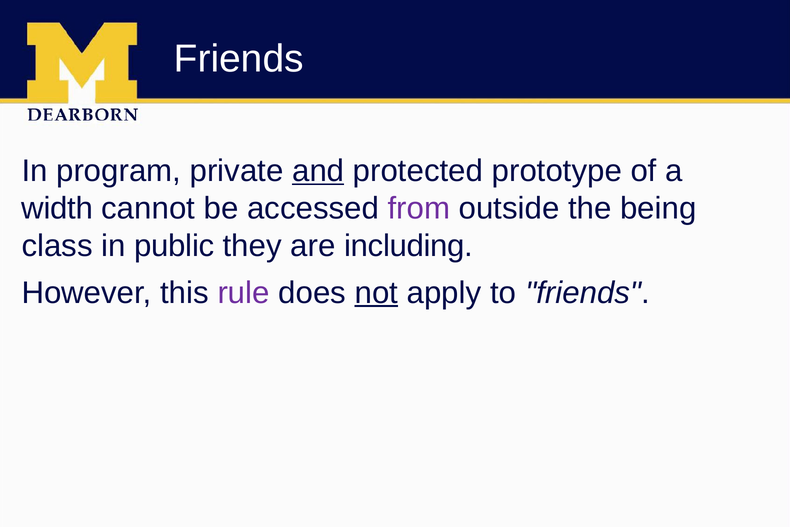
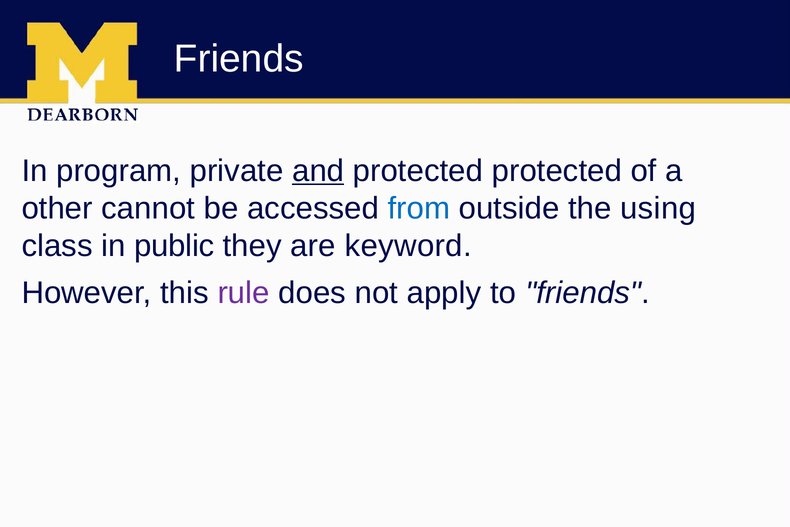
protected prototype: prototype -> protected
width: width -> other
from colour: purple -> blue
being: being -> using
including: including -> keyword
not underline: present -> none
